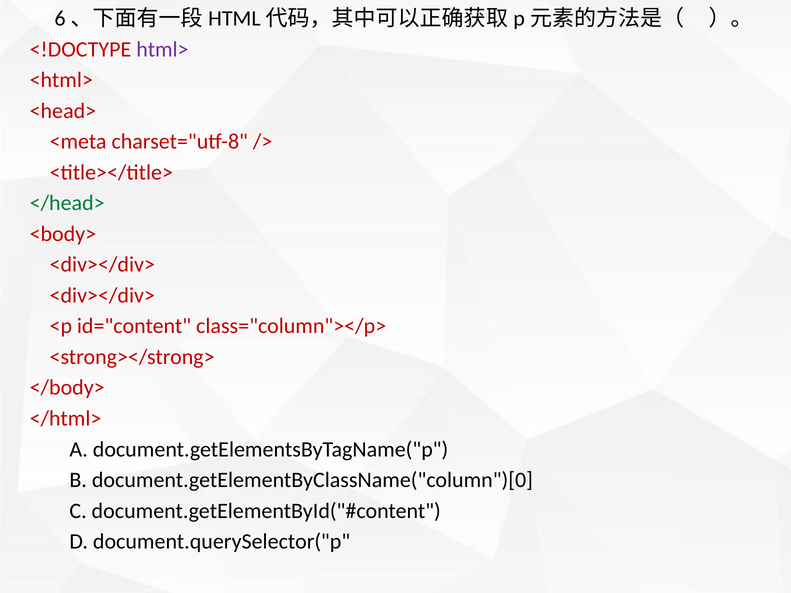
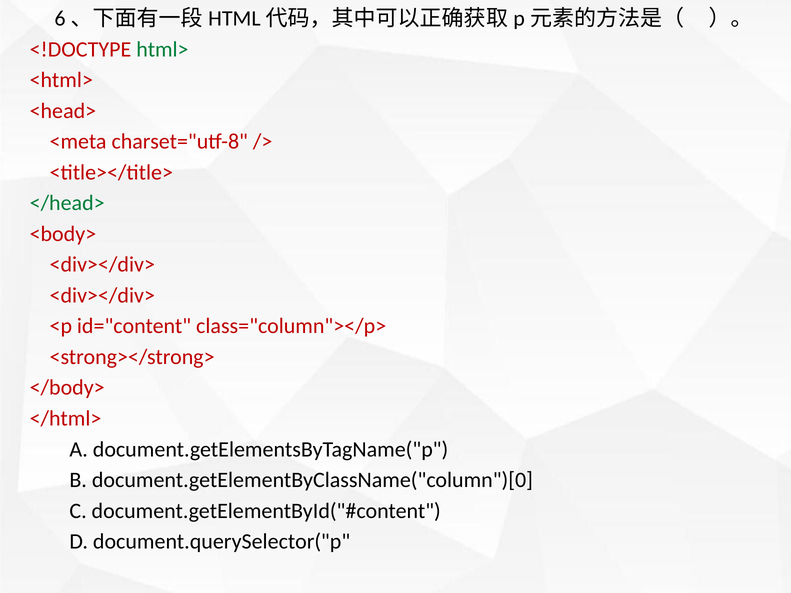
html> colour: purple -> green
